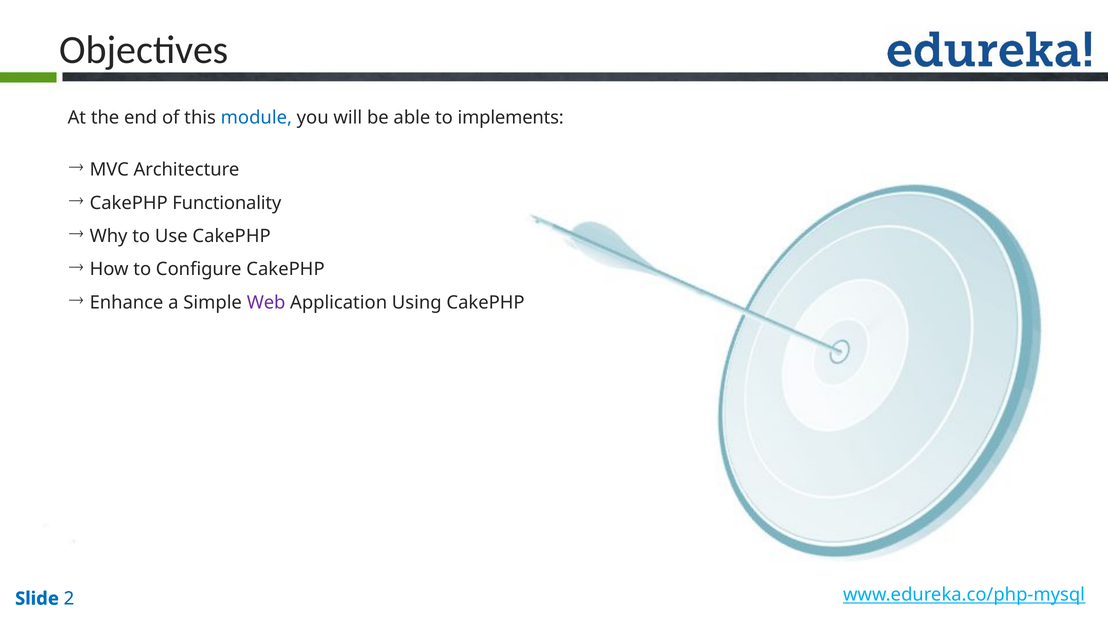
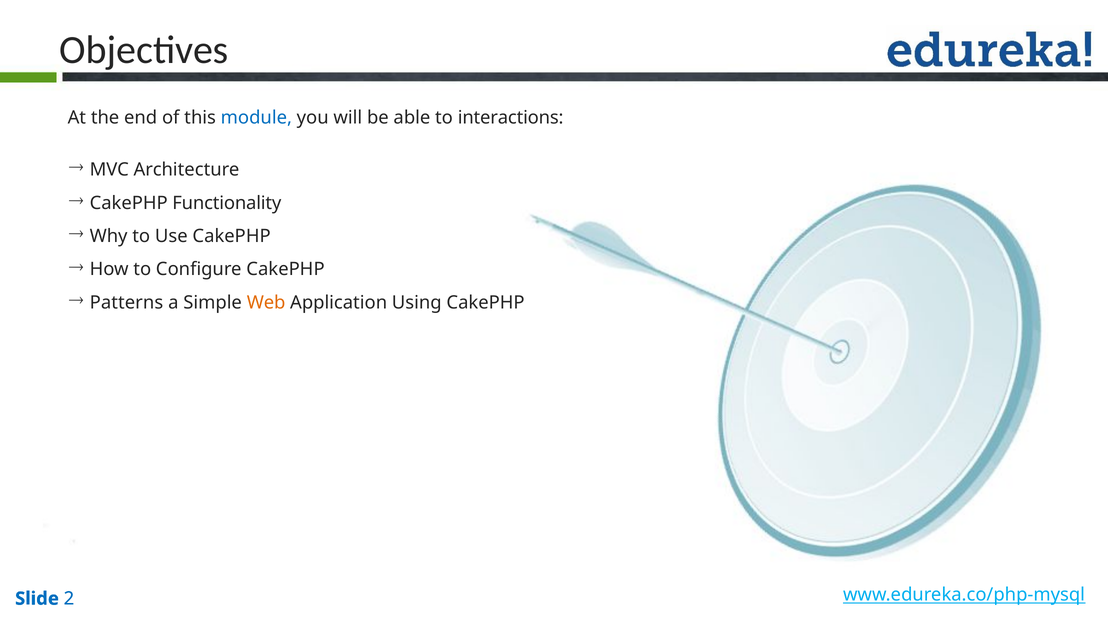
implements: implements -> interactions
Enhance: Enhance -> Patterns
Web colour: purple -> orange
